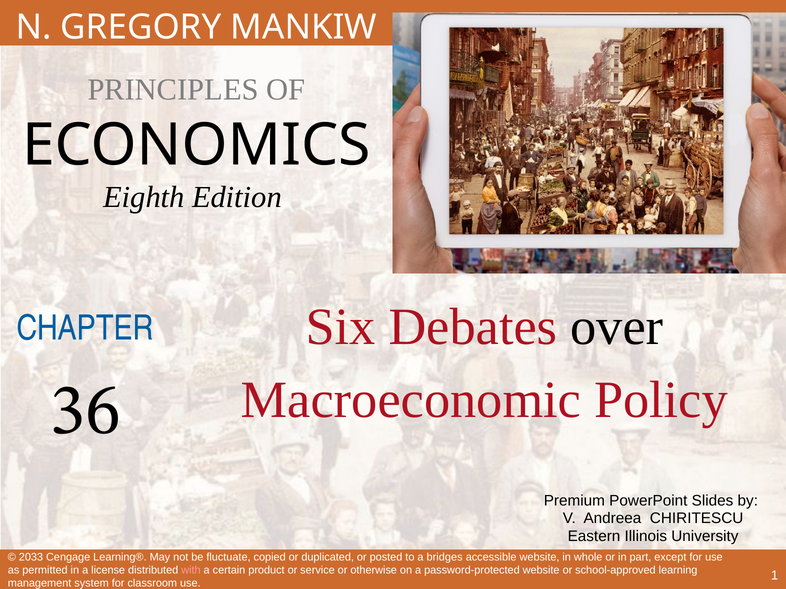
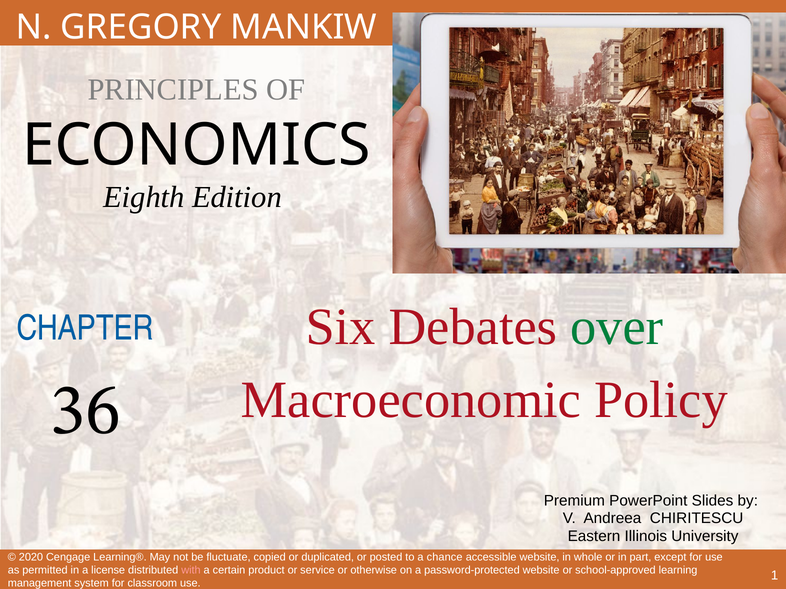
over colour: black -> green
2033: 2033 -> 2020
bridges: bridges -> chance
